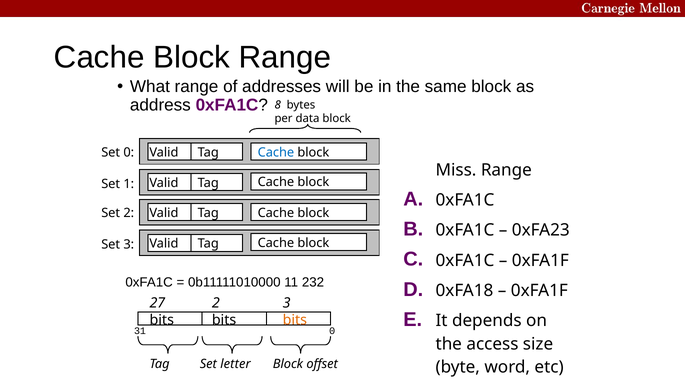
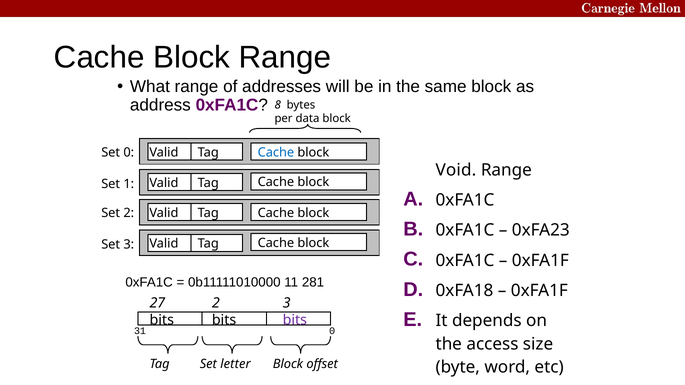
Miss: Miss -> Void
232: 232 -> 281
bits at (295, 320) colour: orange -> purple
